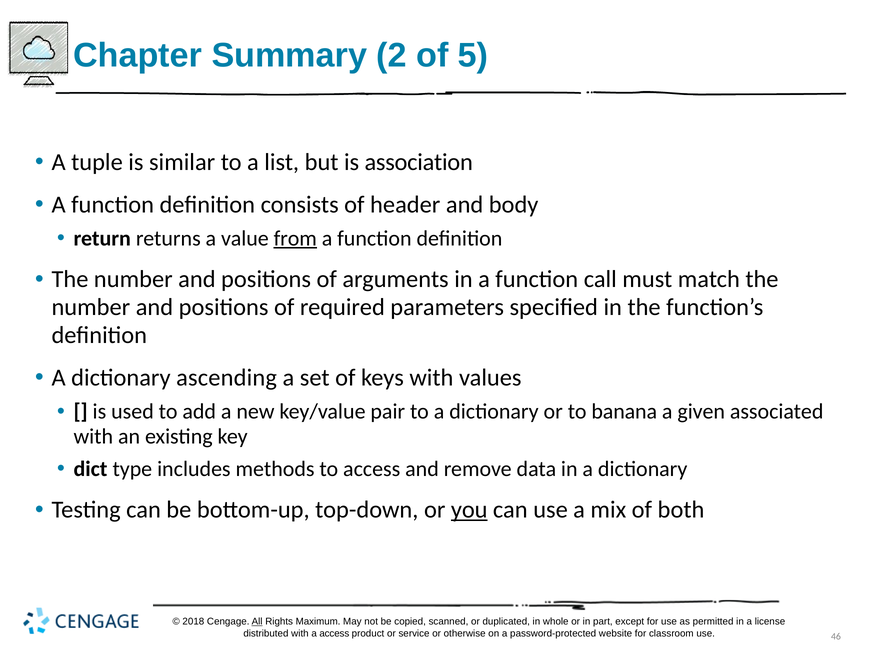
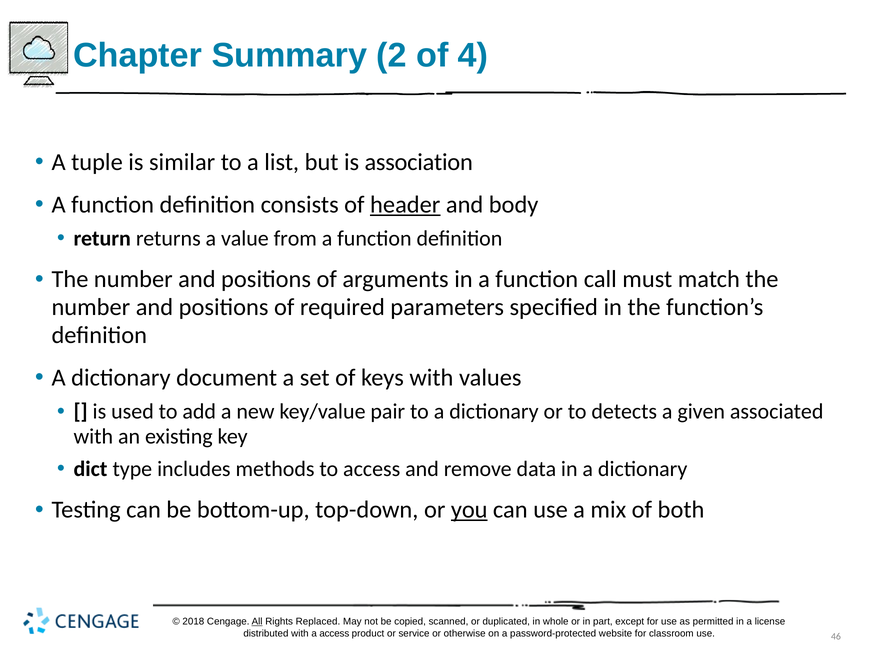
5: 5 -> 4
header underline: none -> present
from underline: present -> none
ascending: ascending -> document
banana: banana -> detects
Maximum: Maximum -> Replaced
